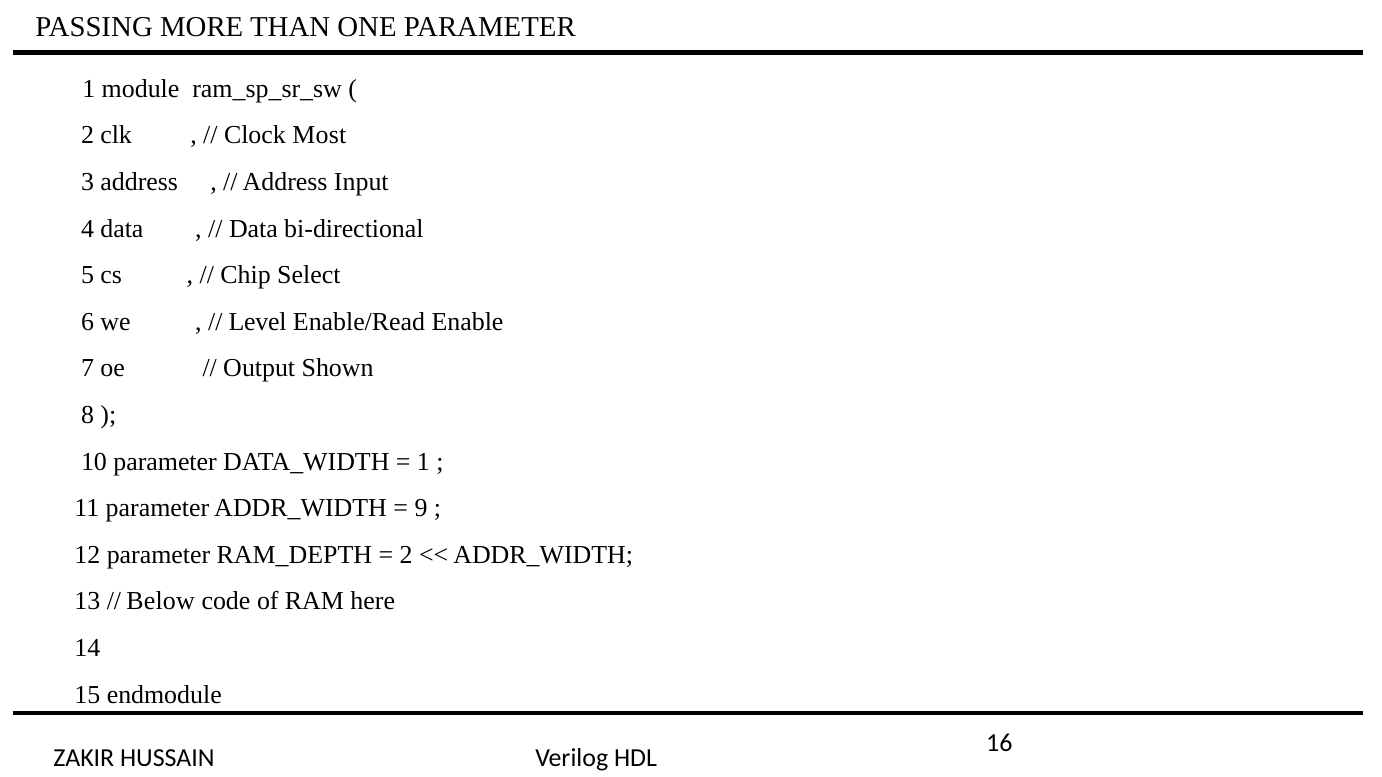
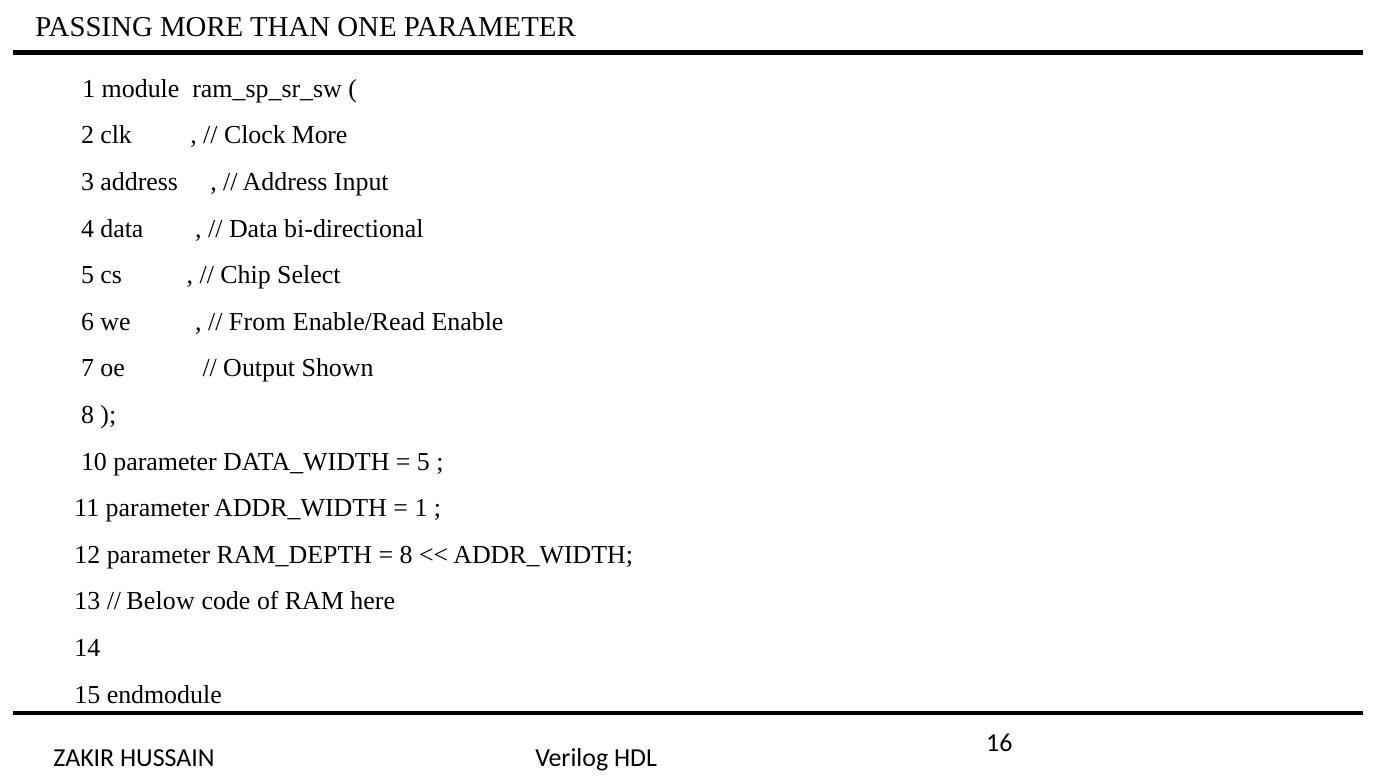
Clock Most: Most -> More
Level: Level -> From
1 at (423, 462): 1 -> 5
9 at (421, 508): 9 -> 1
2 at (406, 555): 2 -> 8
